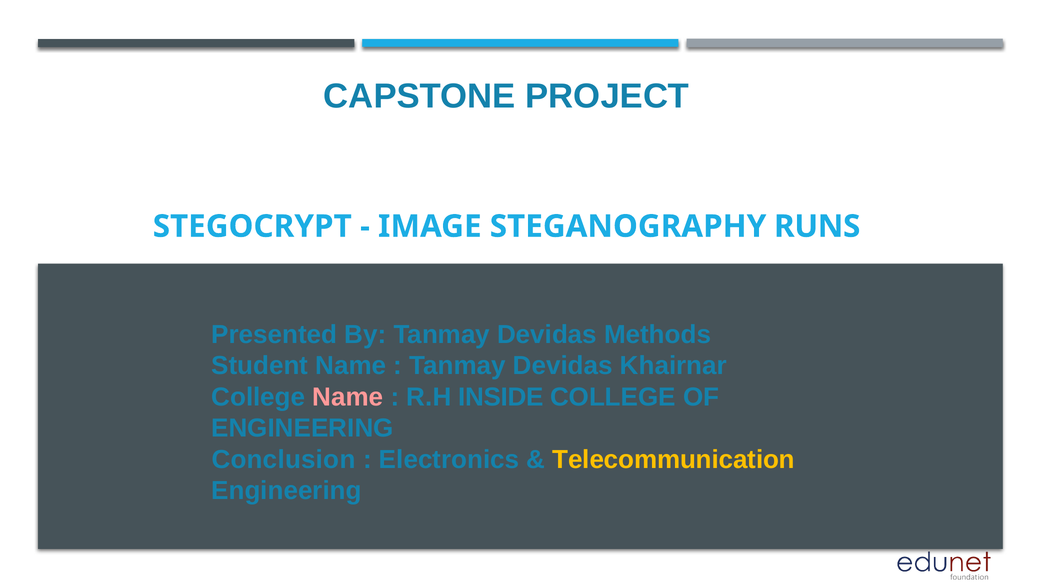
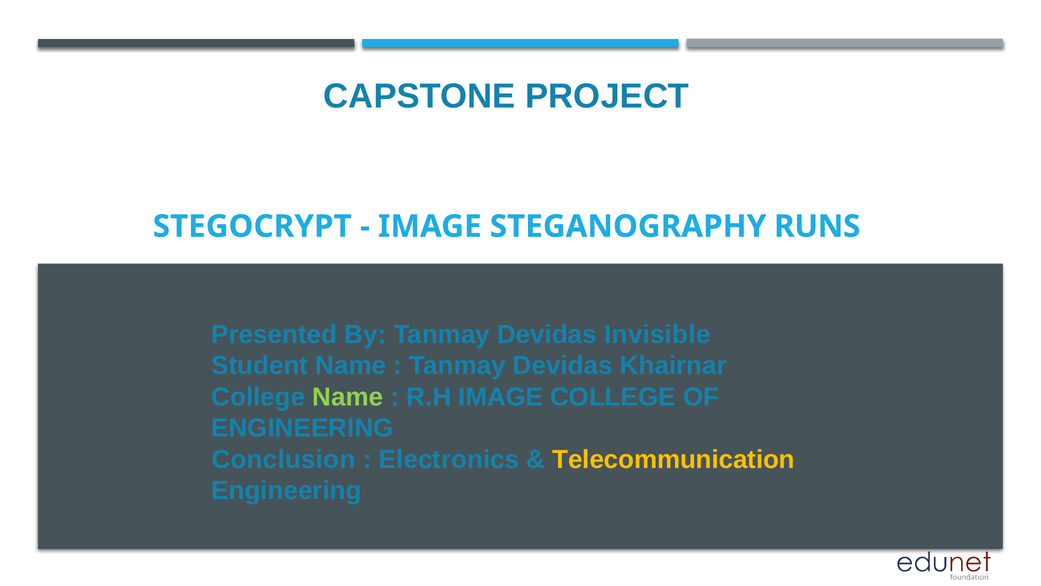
Methods: Methods -> Invisible
Name at (348, 397) colour: pink -> light green
R.H INSIDE: INSIDE -> IMAGE
